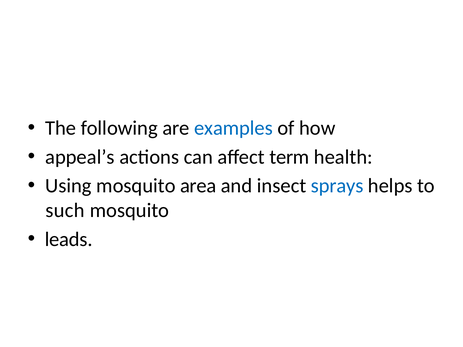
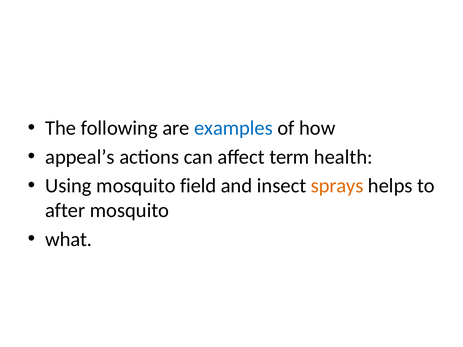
area: area -> field
sprays colour: blue -> orange
such: such -> after
leads: leads -> what
